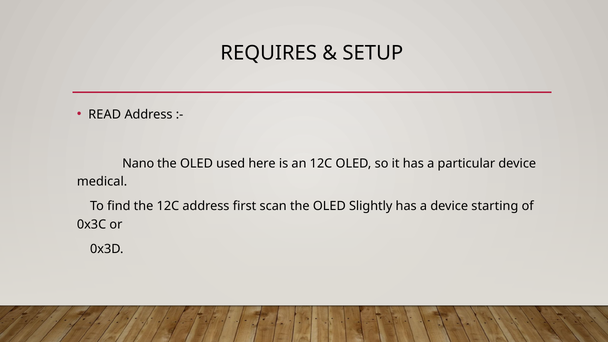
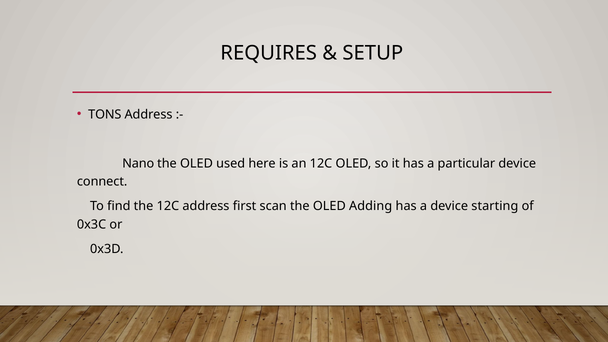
READ: READ -> TONS
medical: medical -> connect
Slightly: Slightly -> Adding
